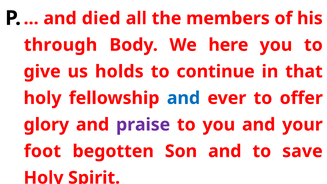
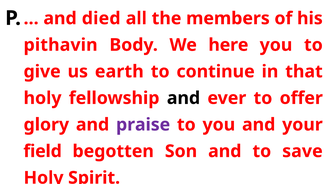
through: through -> pithavin
holds: holds -> earth
and at (183, 98) colour: blue -> black
foot: foot -> field
